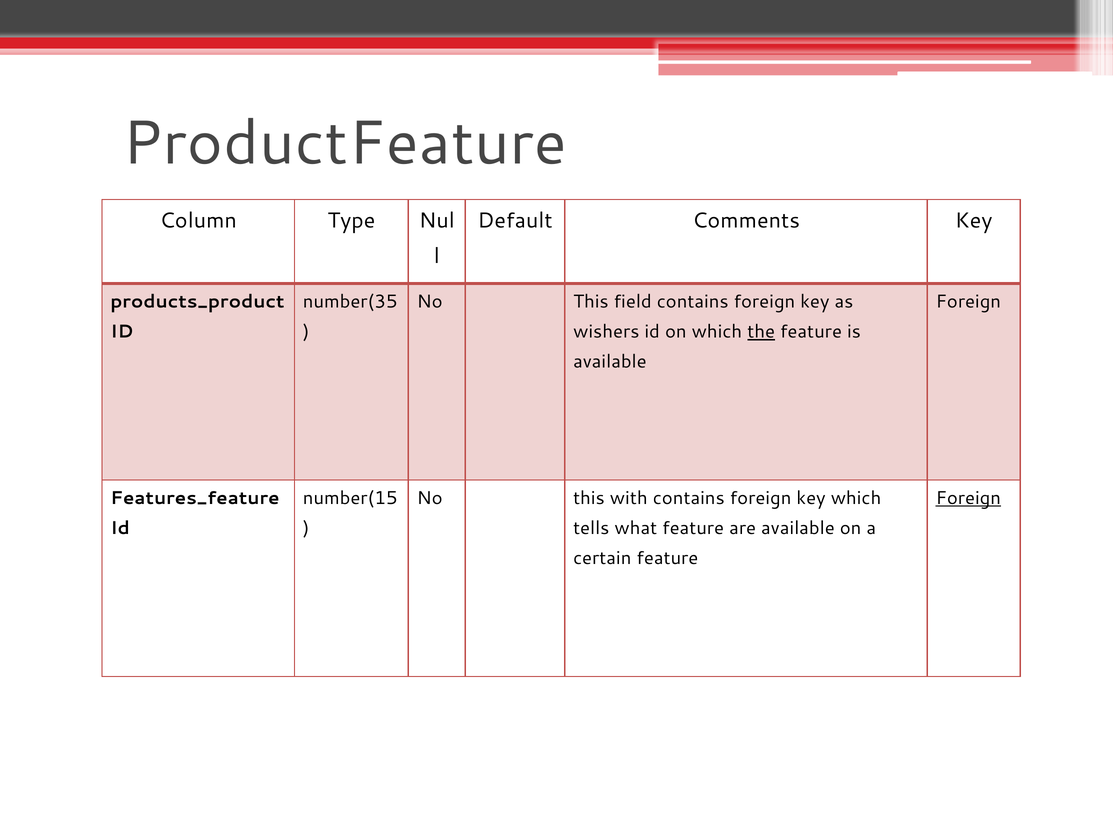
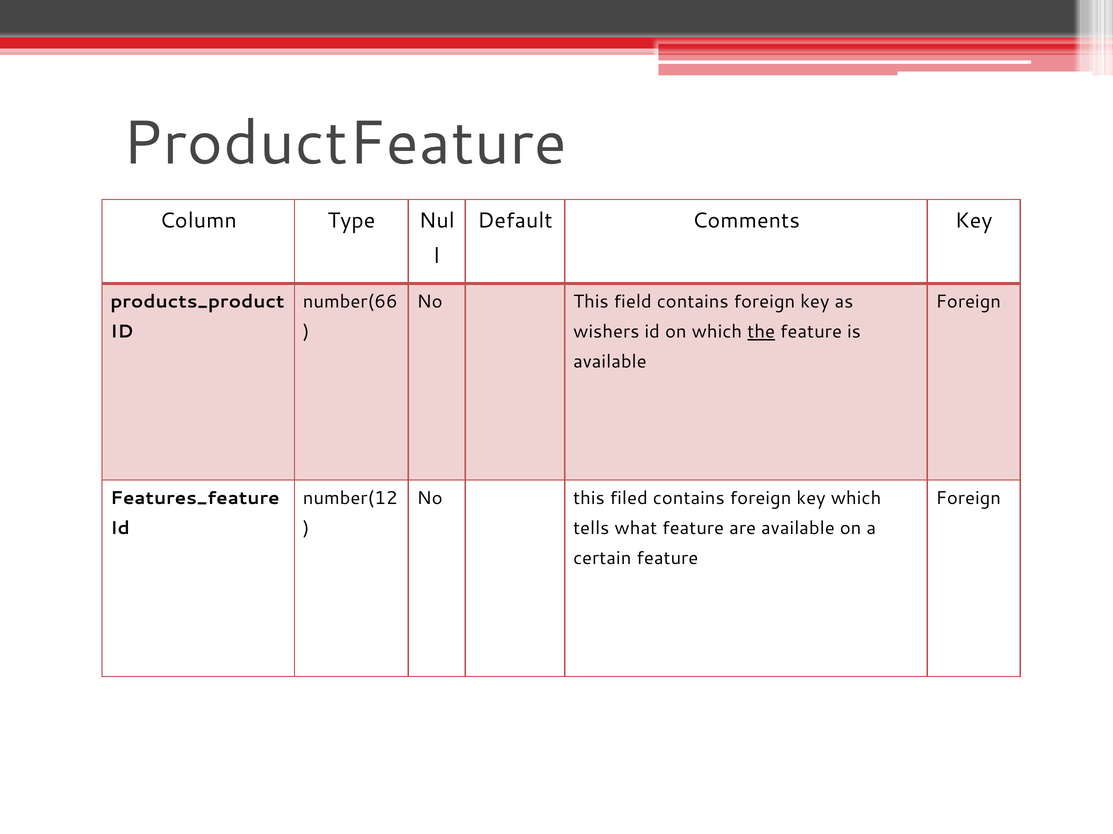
number(35: number(35 -> number(66
number(15: number(15 -> number(12
with: with -> filed
Foreign at (968, 499) underline: present -> none
